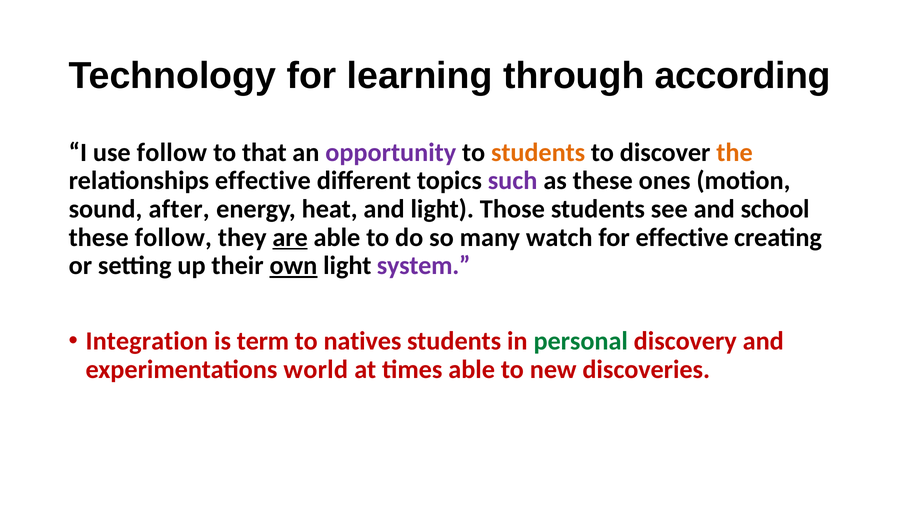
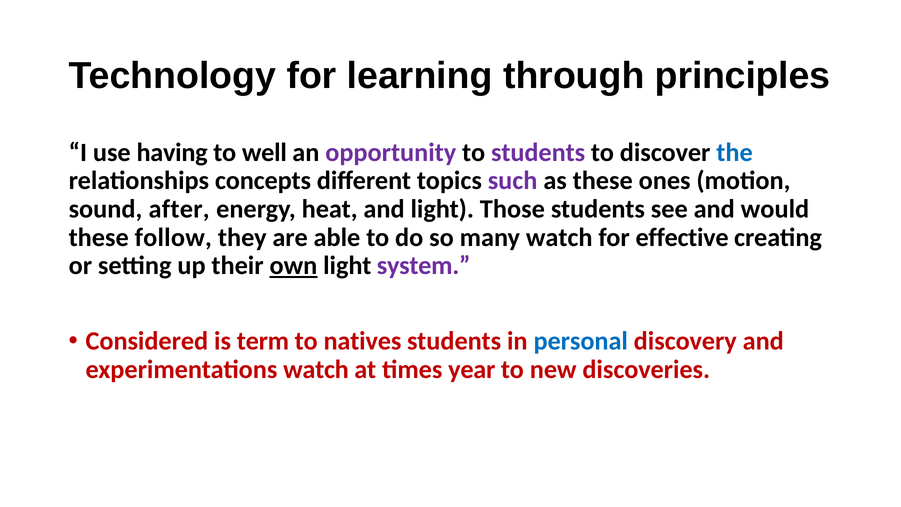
according: according -> principles
use follow: follow -> having
that: that -> well
students at (538, 152) colour: orange -> purple
the colour: orange -> blue
relationships effective: effective -> concepts
school: school -> would
are underline: present -> none
Integration: Integration -> Considered
personal colour: green -> blue
experimentations world: world -> watch
times able: able -> year
